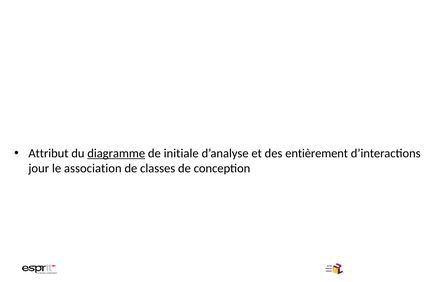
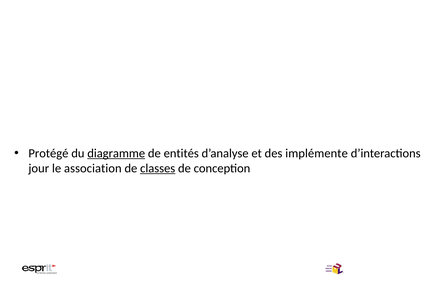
Attribut: Attribut -> Protégé
initiale: initiale -> entités
entièrement: entièrement -> implémente
classes underline: none -> present
